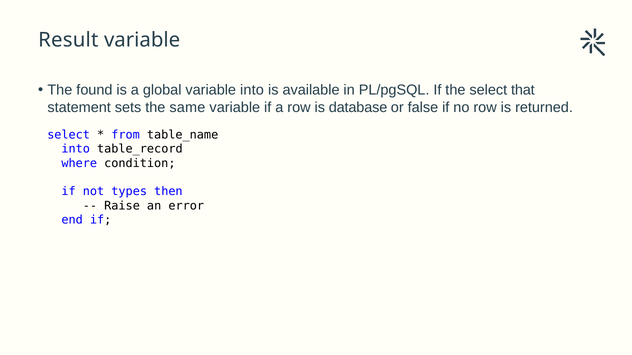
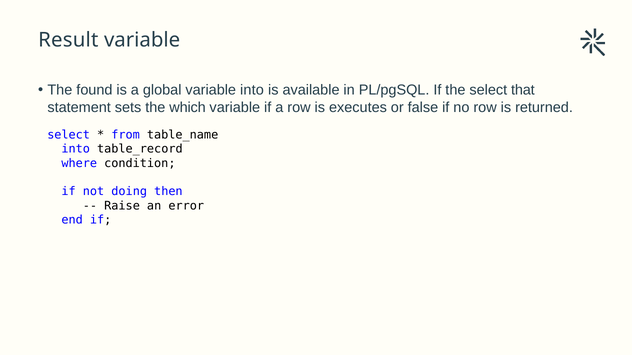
same: same -> which
database: database -> executes
types: types -> doing
